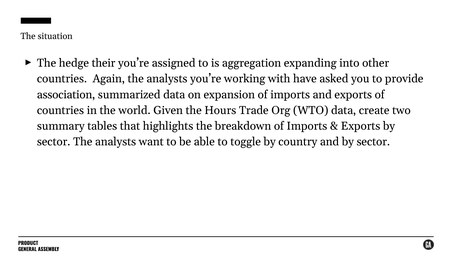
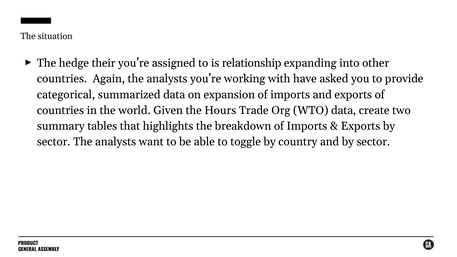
aggregation: aggregation -> relationship
association: association -> categorical
